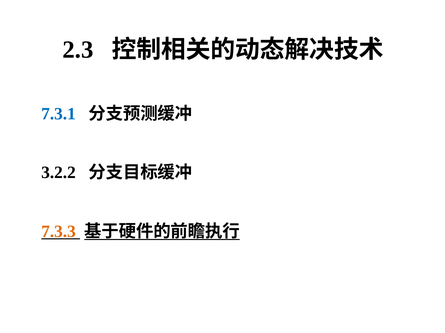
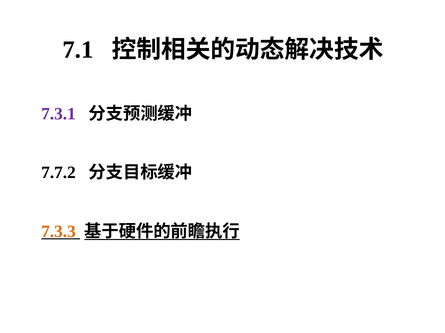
2.3: 2.3 -> 7.1
7.3.1 colour: blue -> purple
3.2.2: 3.2.2 -> 7.7.2
